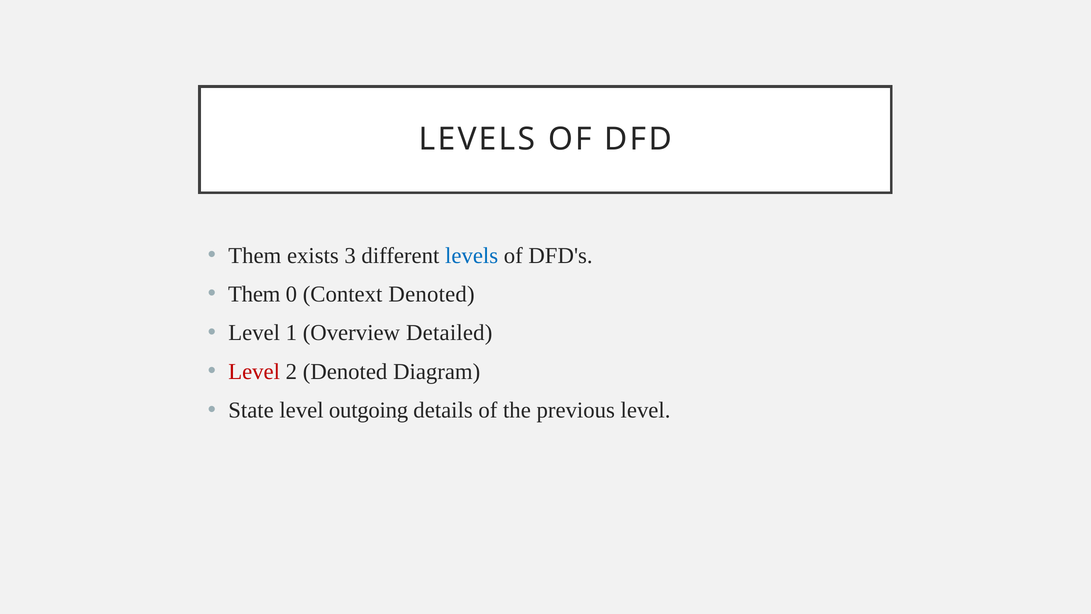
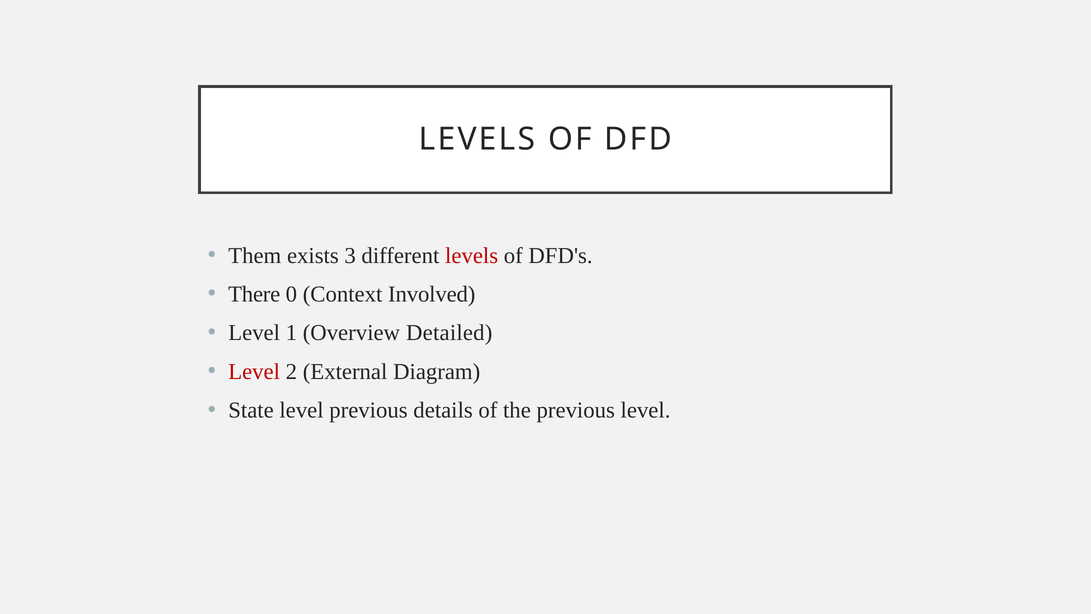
levels at (472, 255) colour: blue -> red
Them at (254, 294): Them -> There
Context Denoted: Denoted -> Involved
2 Denoted: Denoted -> External
level outgoing: outgoing -> previous
